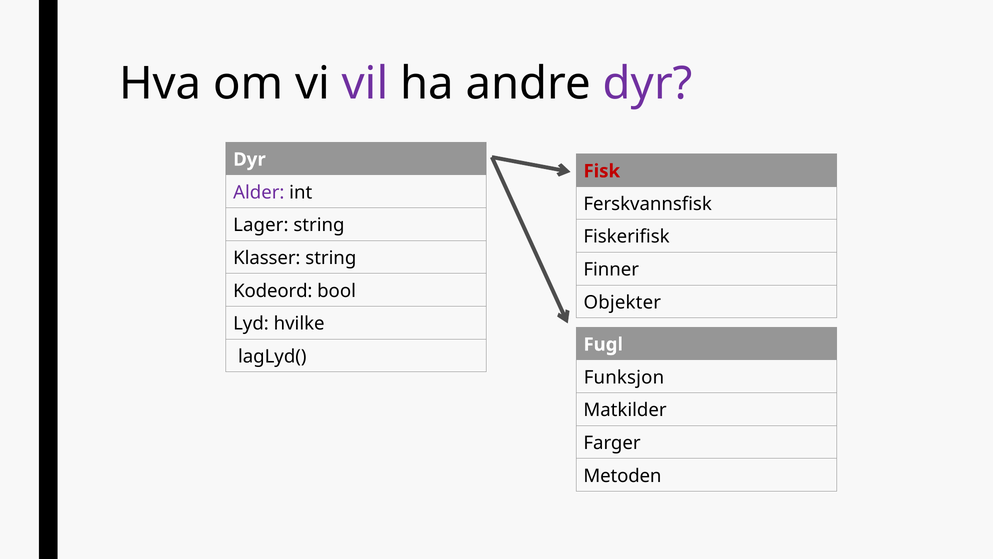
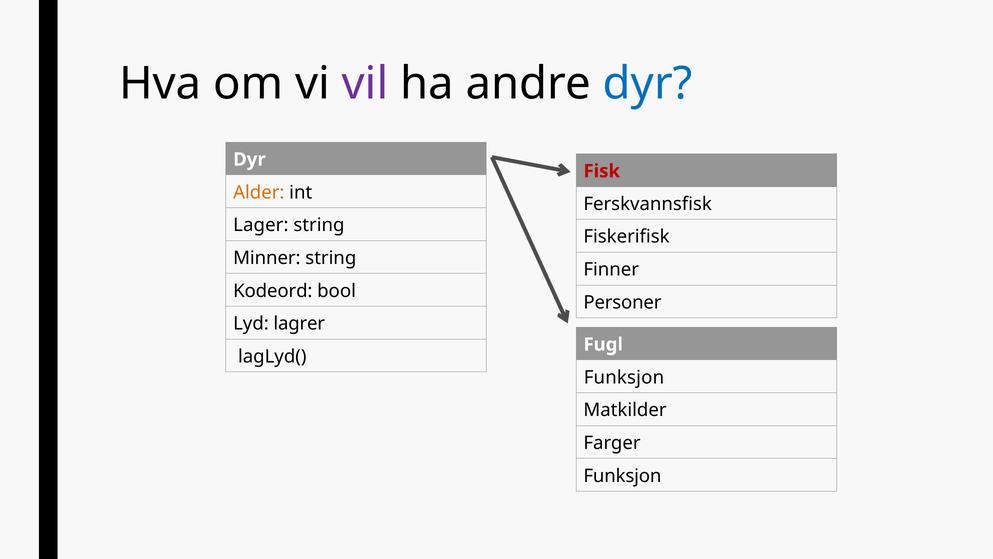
dyr at (648, 83) colour: purple -> blue
Alder colour: purple -> orange
Klasser: Klasser -> Minner
Objekter: Objekter -> Personer
hvilke: hvilke -> lagrer
Metoden at (622, 476): Metoden -> Funksjon
